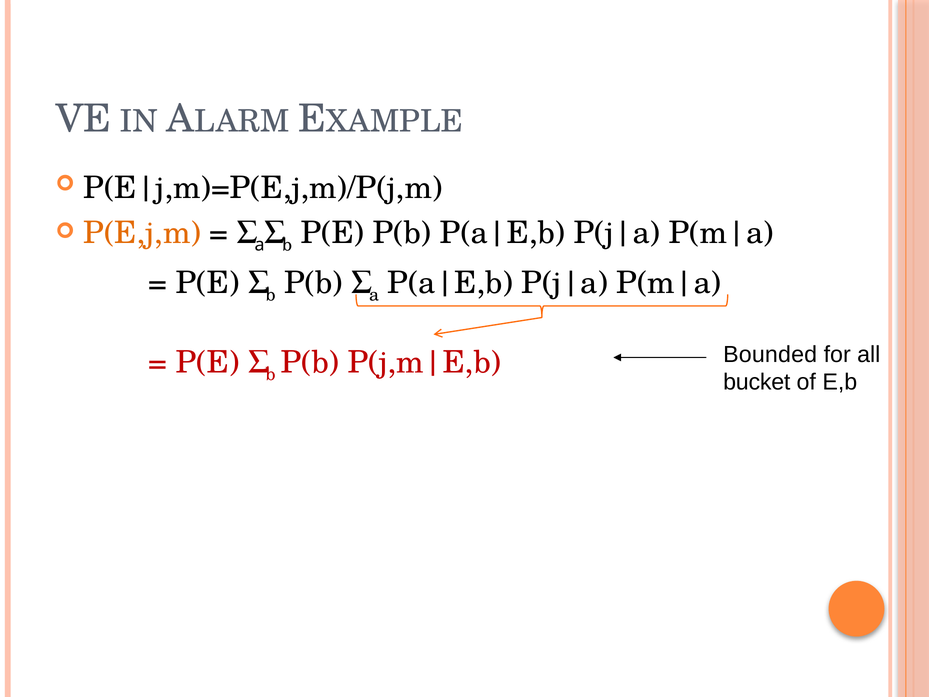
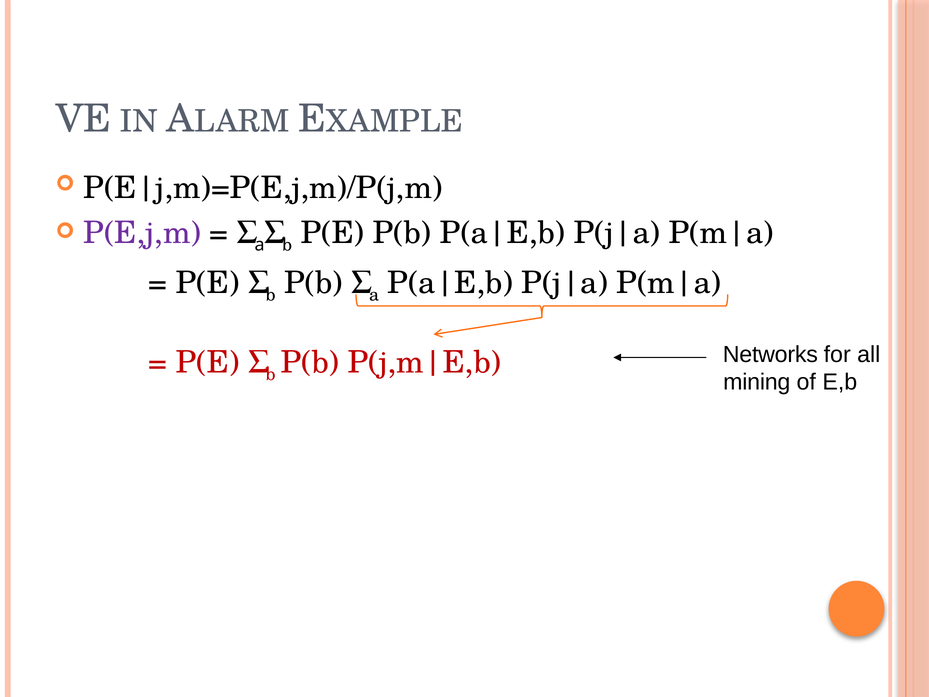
P(E,j,m colour: orange -> purple
Bounded: Bounded -> Networks
bucket: bucket -> mining
